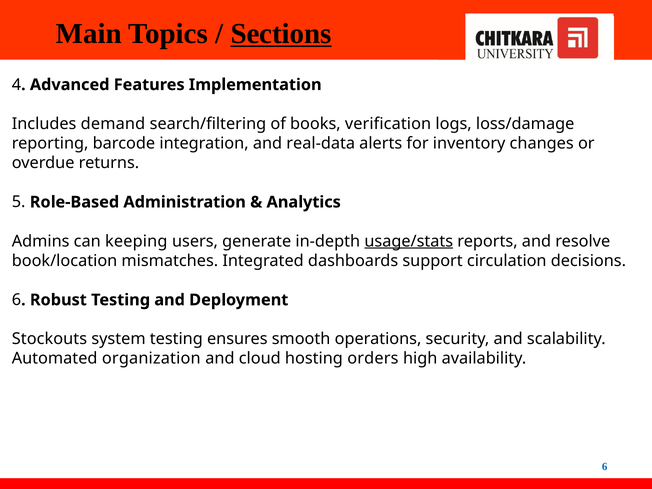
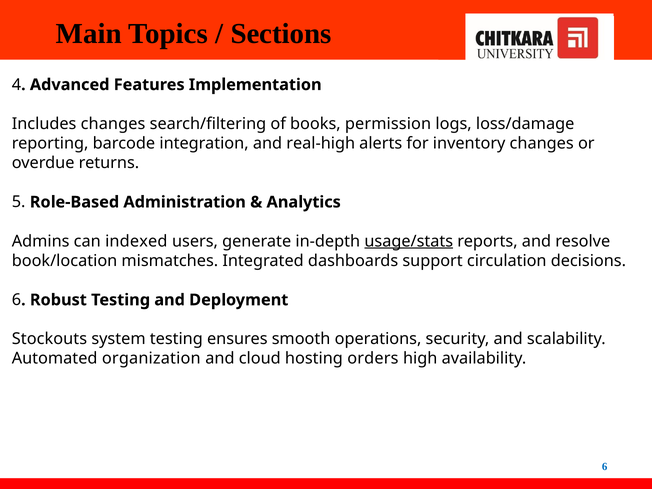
Sections underline: present -> none
Includes demand: demand -> changes
verification: verification -> permission
real-data: real-data -> real-high
keeping: keeping -> indexed
